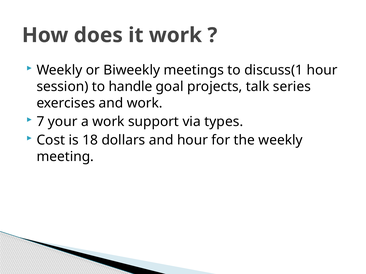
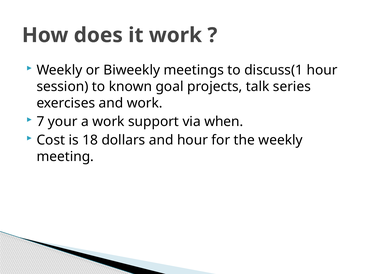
handle: handle -> known
types: types -> when
